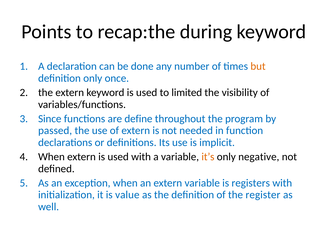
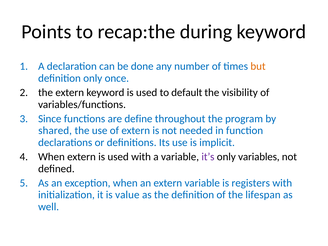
limited: limited -> default
passed: passed -> shared
it’s colour: orange -> purple
negative: negative -> variables
register: register -> lifespan
